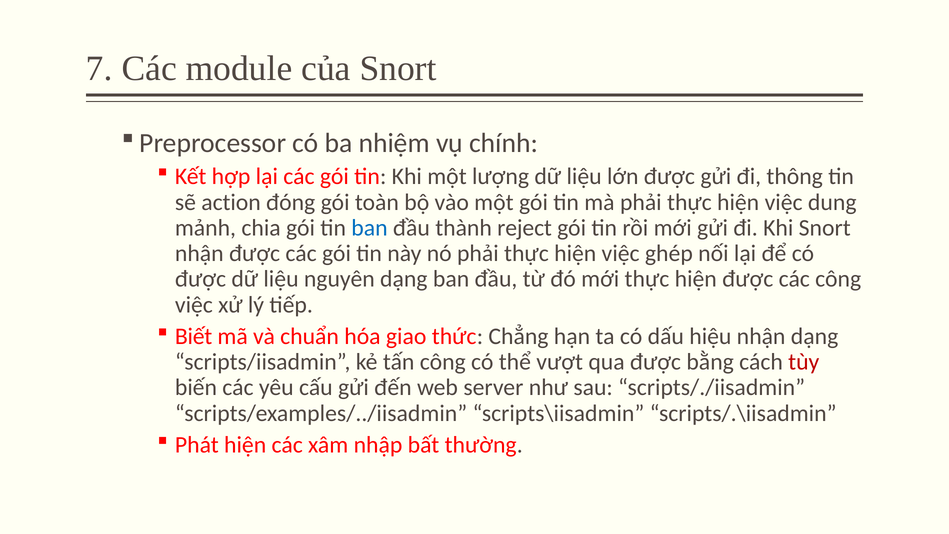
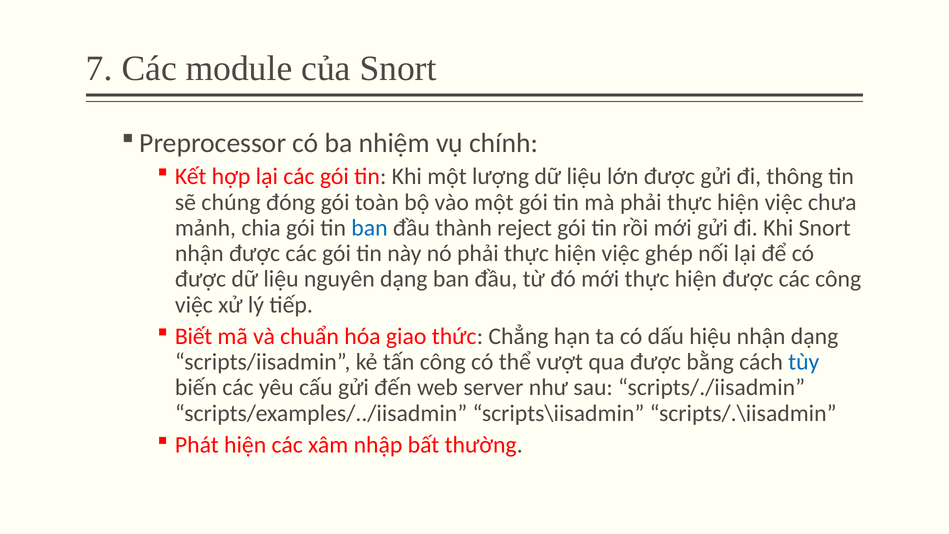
action: action -> chúng
dung: dung -> chưa
tùy colour: red -> blue
